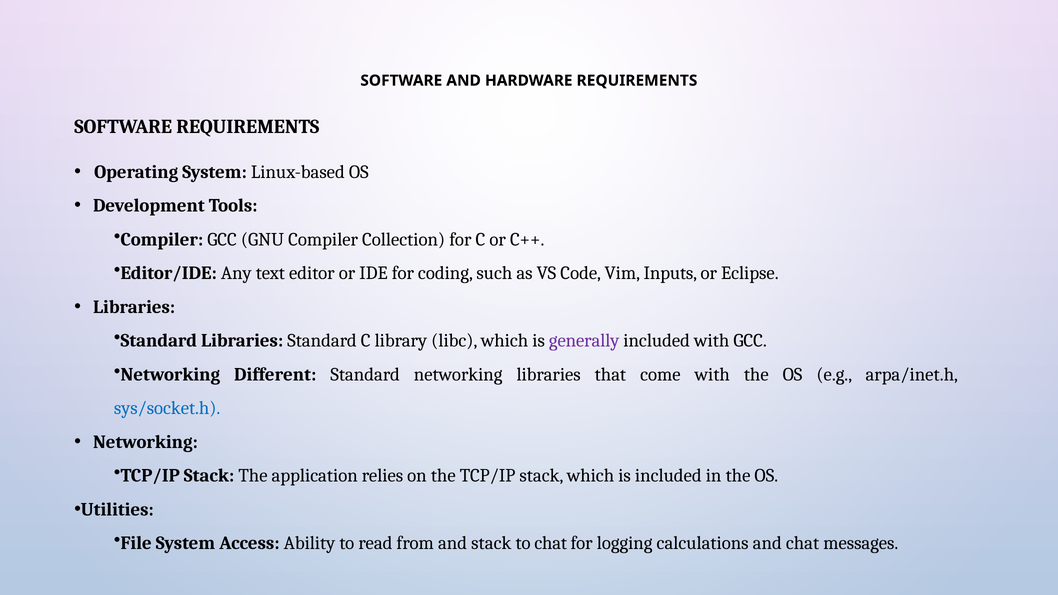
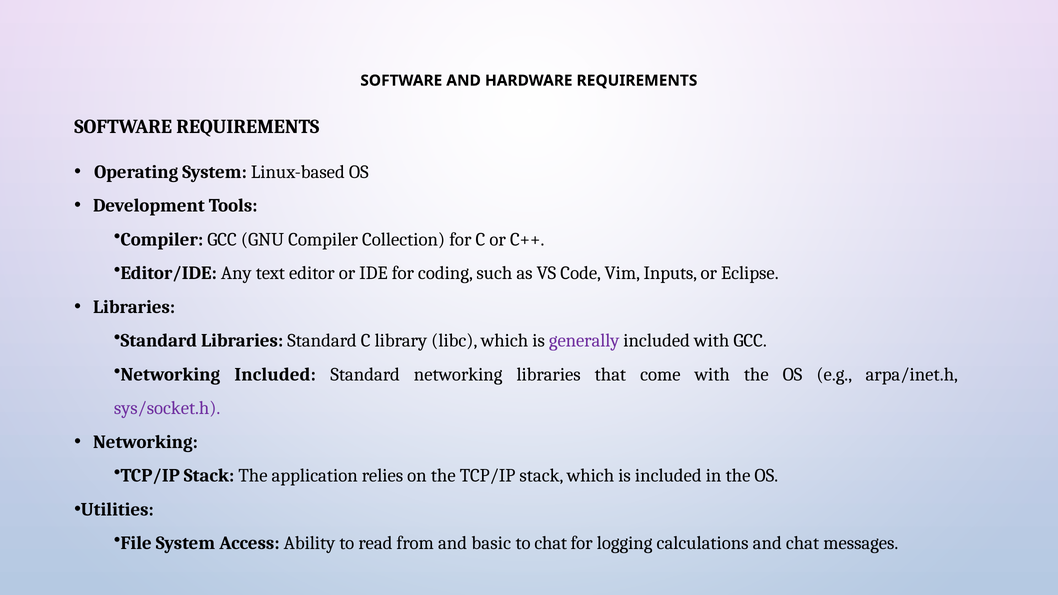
Networking Different: Different -> Included
sys/socket.h colour: blue -> purple
and stack: stack -> basic
